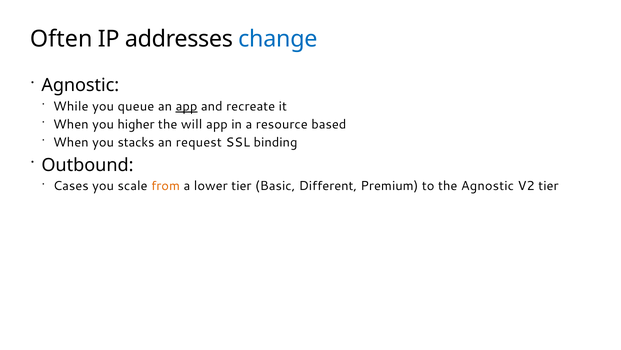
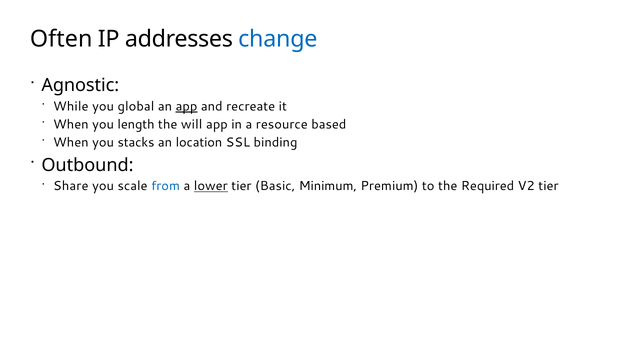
queue: queue -> global
higher: higher -> length
request: request -> location
Cases: Cases -> Share
from colour: orange -> blue
lower underline: none -> present
Different: Different -> Minimum
the Agnostic: Agnostic -> Required
